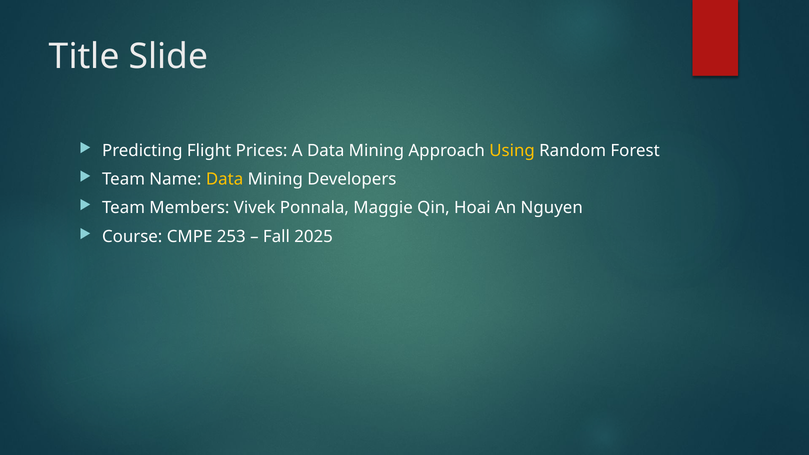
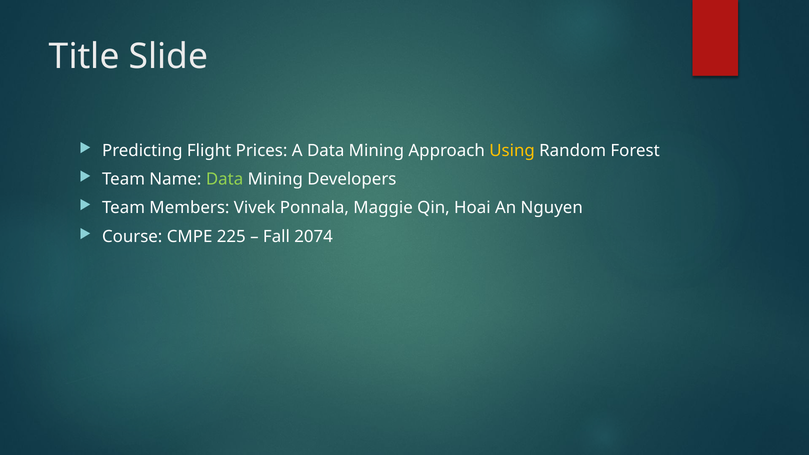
Data at (225, 179) colour: yellow -> light green
253: 253 -> 225
2025: 2025 -> 2074
